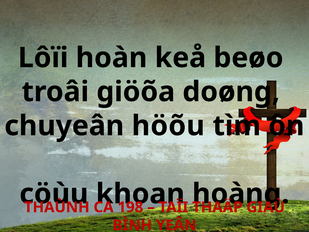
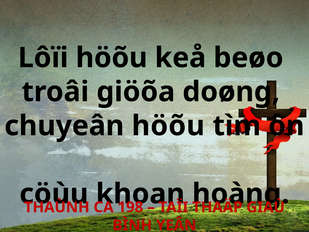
Lôïi hoàn: hoàn -> höõu
